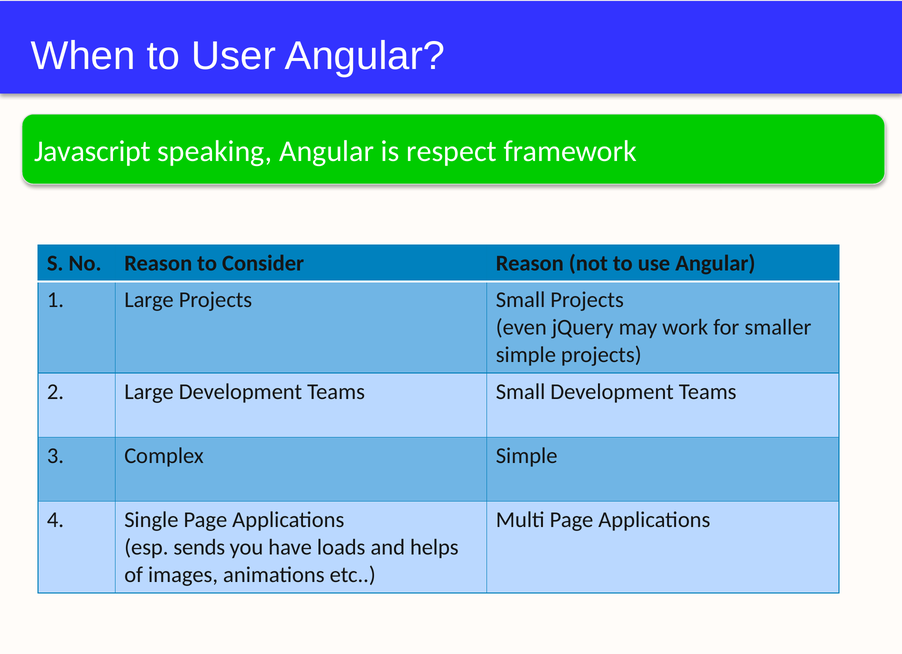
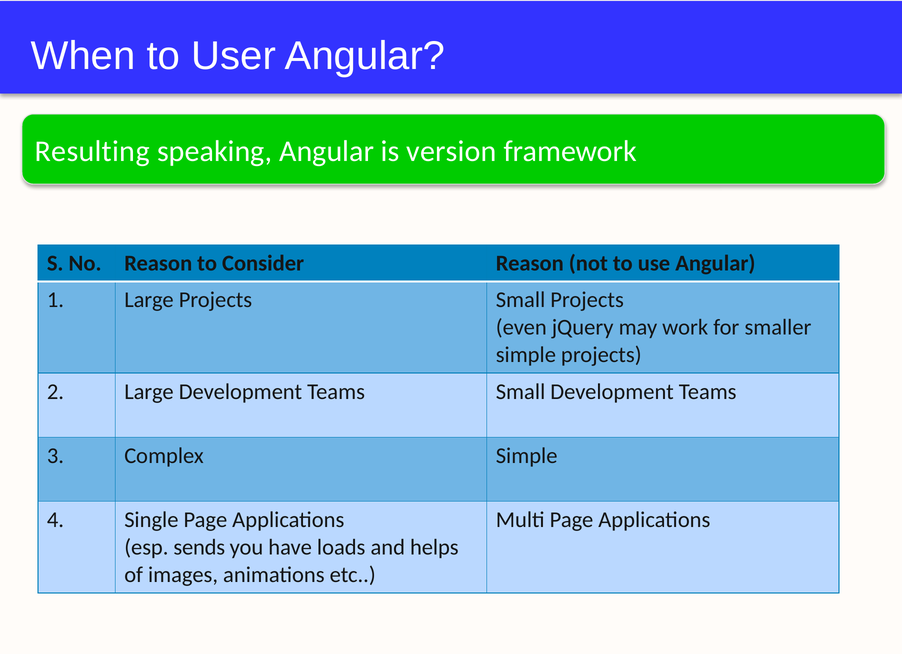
Javascript: Javascript -> Resulting
respect: respect -> version
